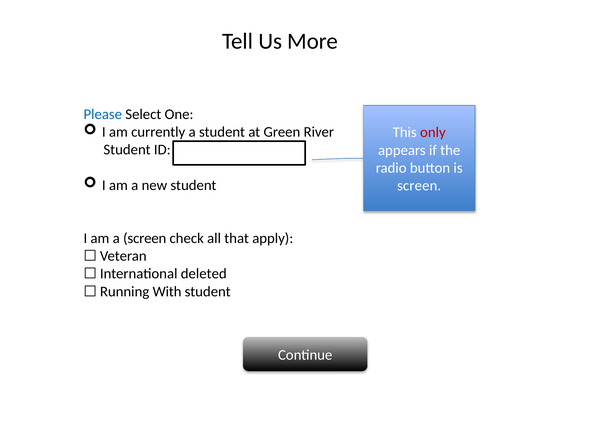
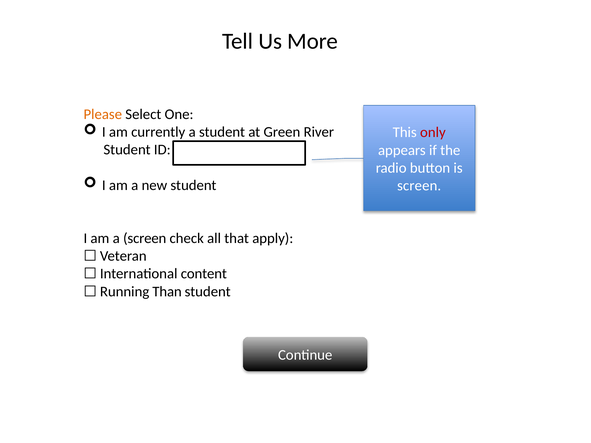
Please colour: blue -> orange
deleted: deleted -> content
With: With -> Than
